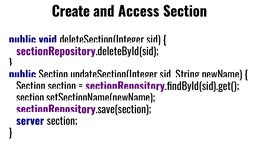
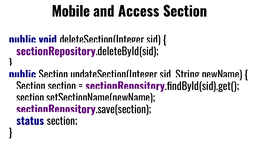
Create: Create -> Mobile
server: server -> status
